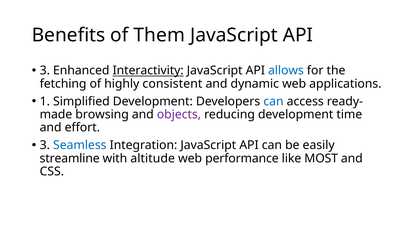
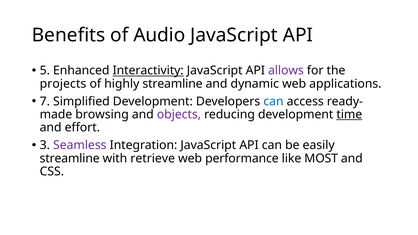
Them: Them -> Audio
3 at (45, 71): 3 -> 5
allows colour: blue -> purple
fetching: fetching -> projects
highly consistent: consistent -> streamline
1: 1 -> 7
time underline: none -> present
Seamless colour: blue -> purple
altitude: altitude -> retrieve
